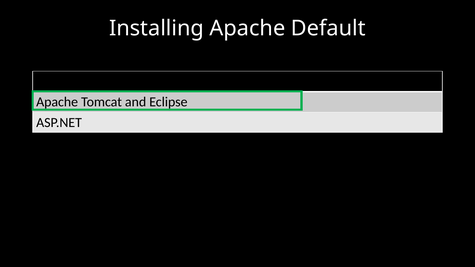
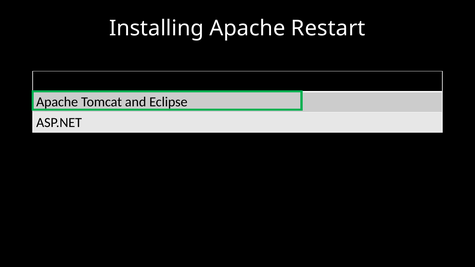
Default: Default -> Restart
